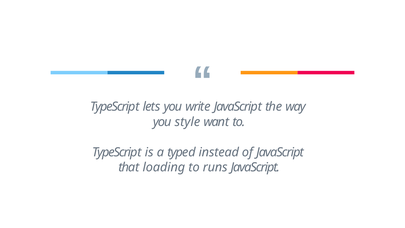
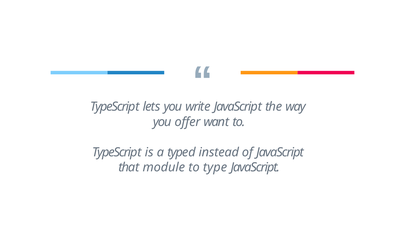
style: style -> offer
loading: loading -> module
runs: runs -> type
